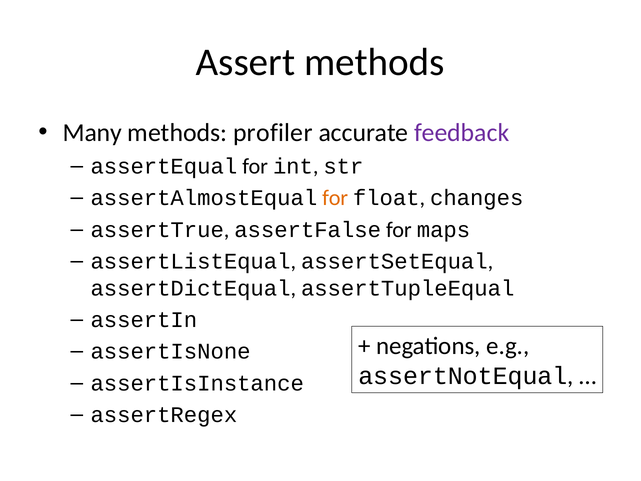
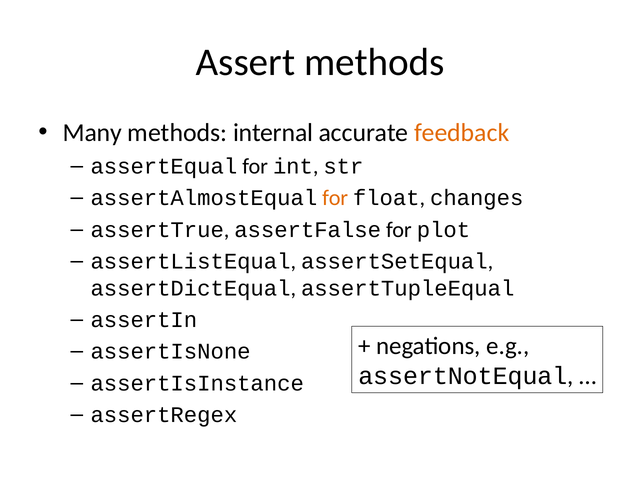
profiler: profiler -> internal
feedback colour: purple -> orange
maps: maps -> plot
